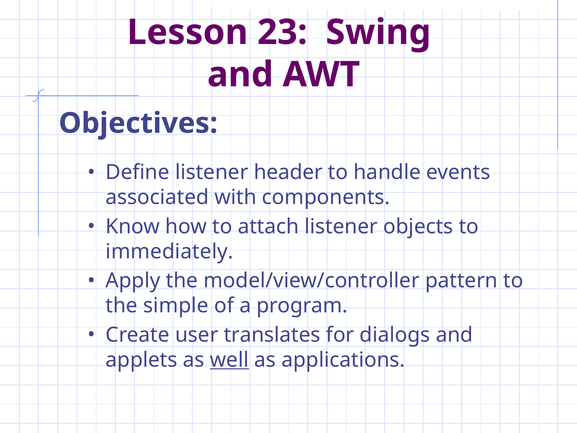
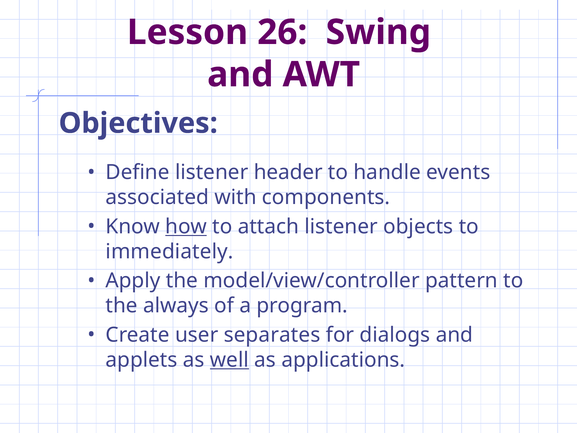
23: 23 -> 26
how underline: none -> present
simple: simple -> always
translates: translates -> separates
